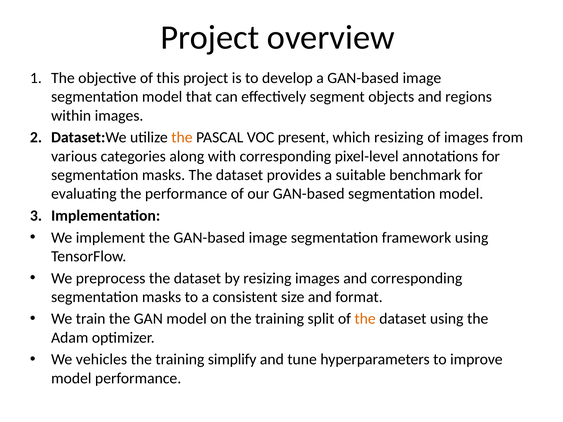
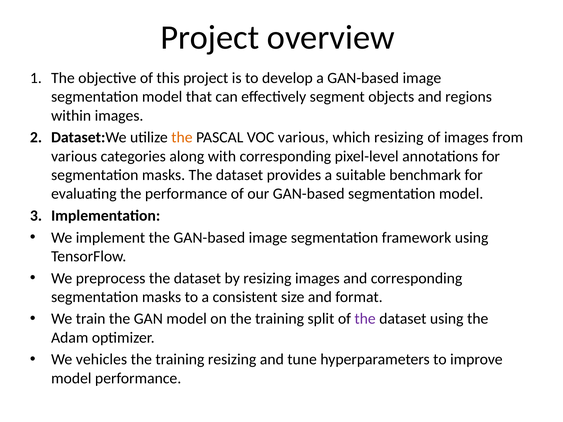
VOC present: present -> various
the at (365, 319) colour: orange -> purple
training simplify: simplify -> resizing
